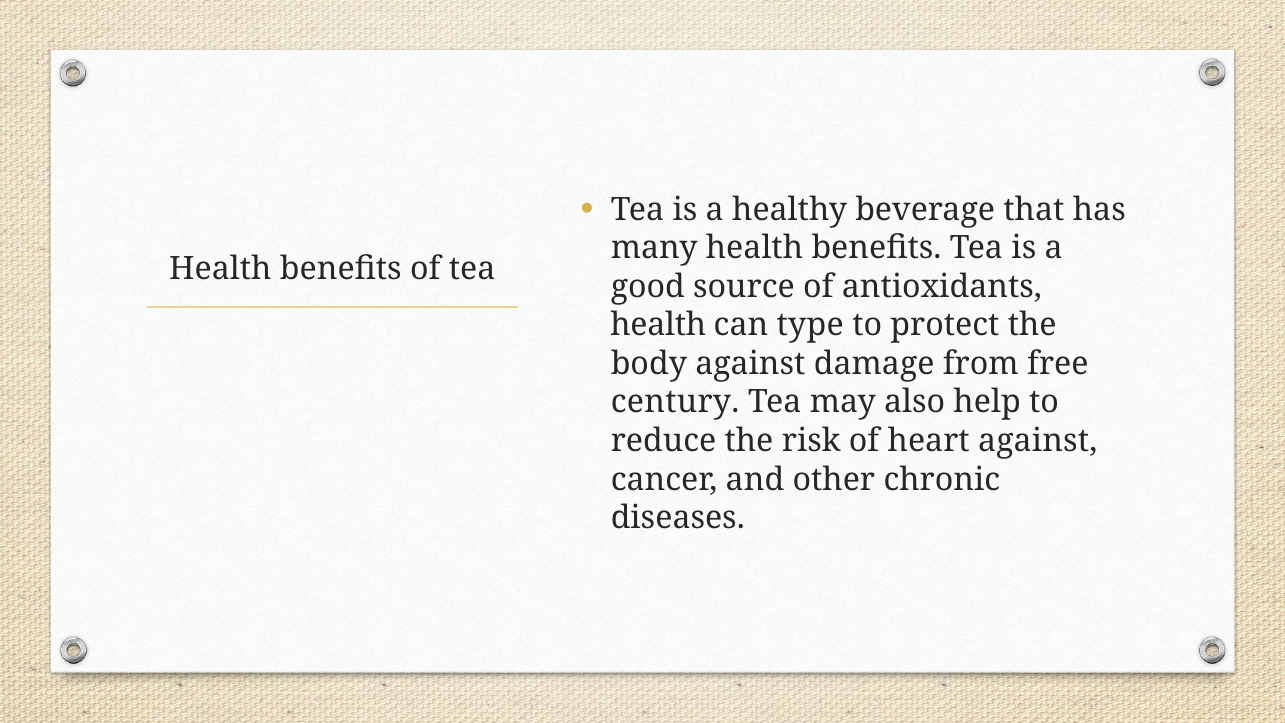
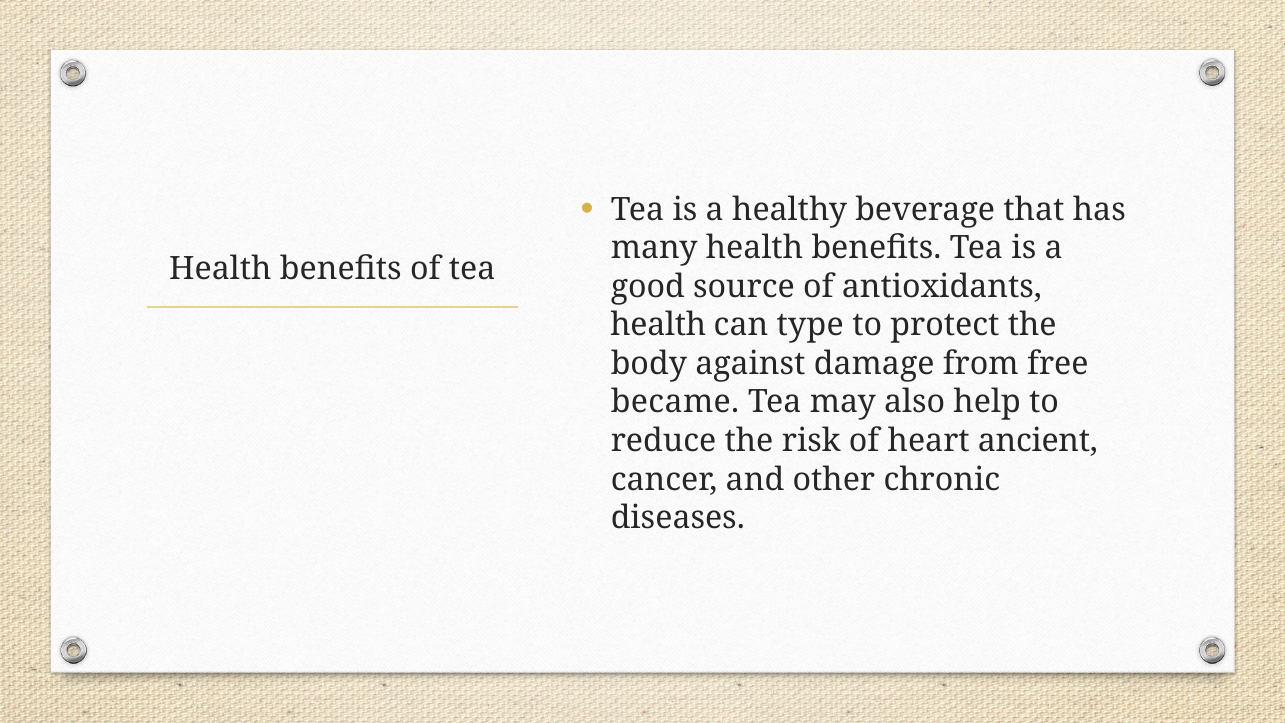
century: century -> became
heart against: against -> ancient
